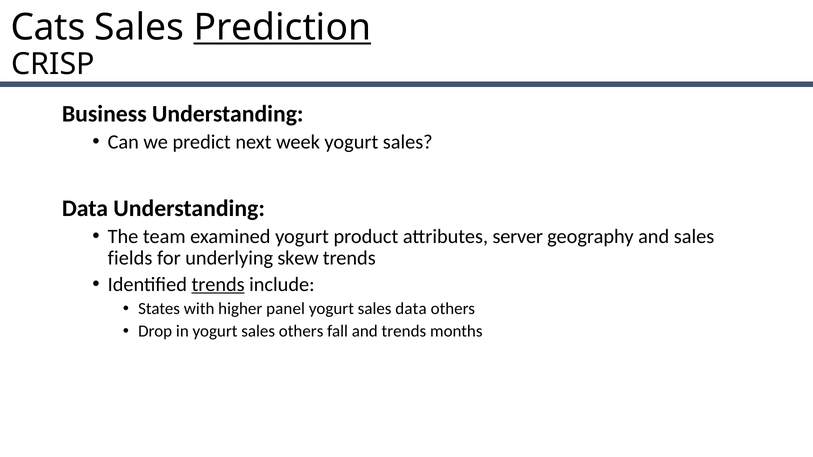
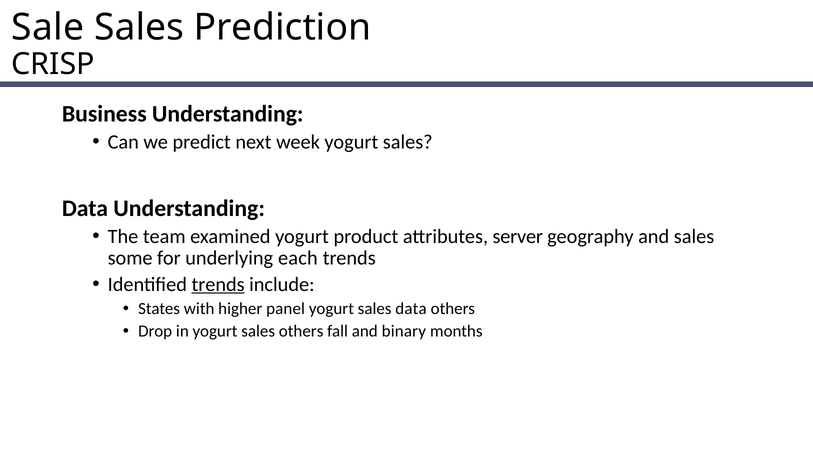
Cats: Cats -> Sale
Prediction underline: present -> none
fields: fields -> some
skew: skew -> each
and trends: trends -> binary
